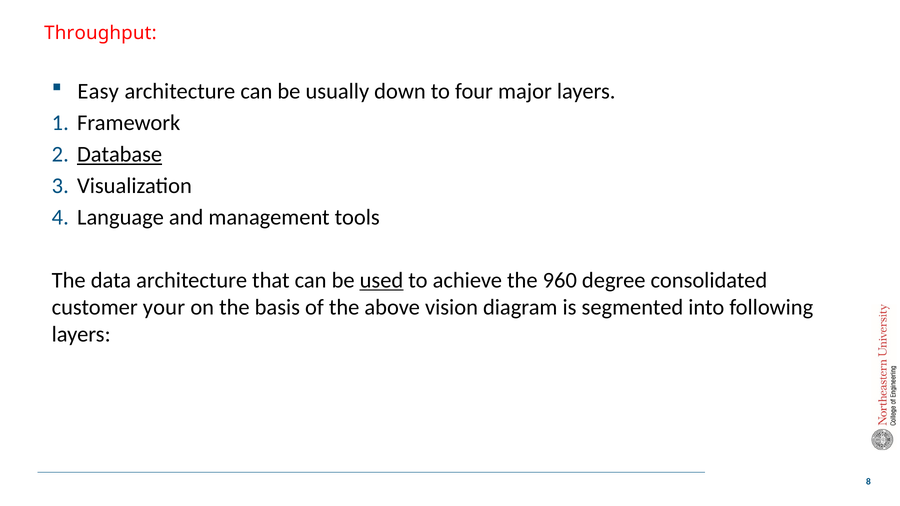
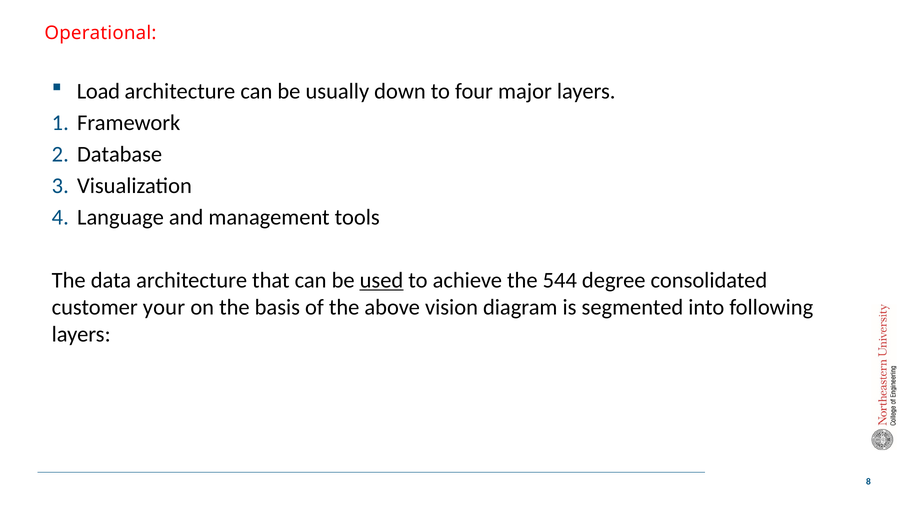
Throughput: Throughput -> Operational
Easy: Easy -> Load
Database underline: present -> none
960: 960 -> 544
